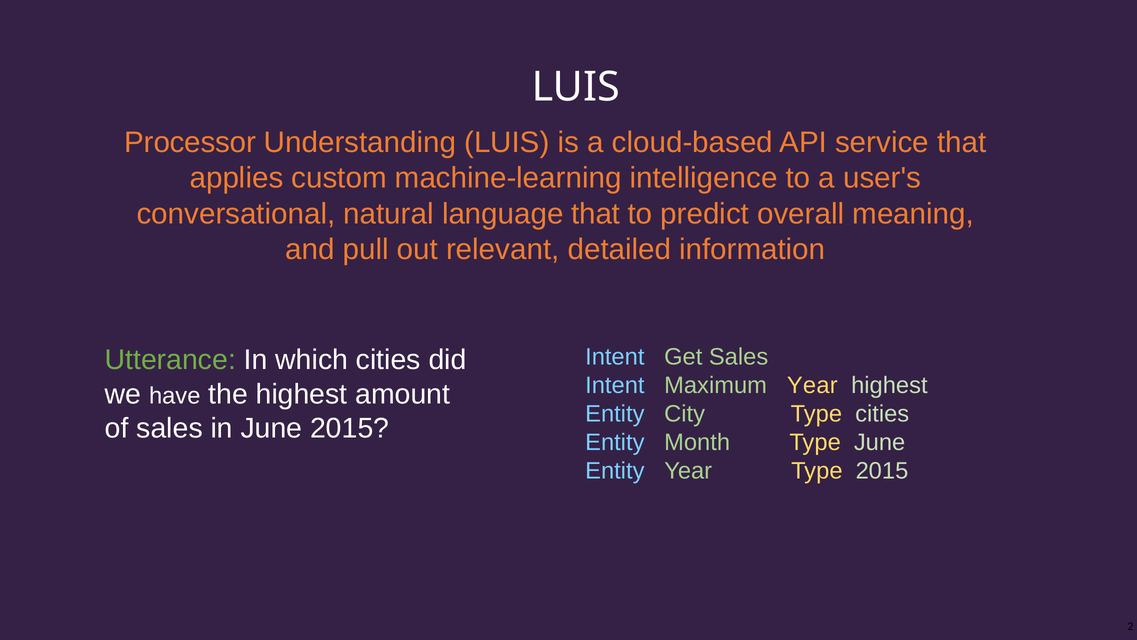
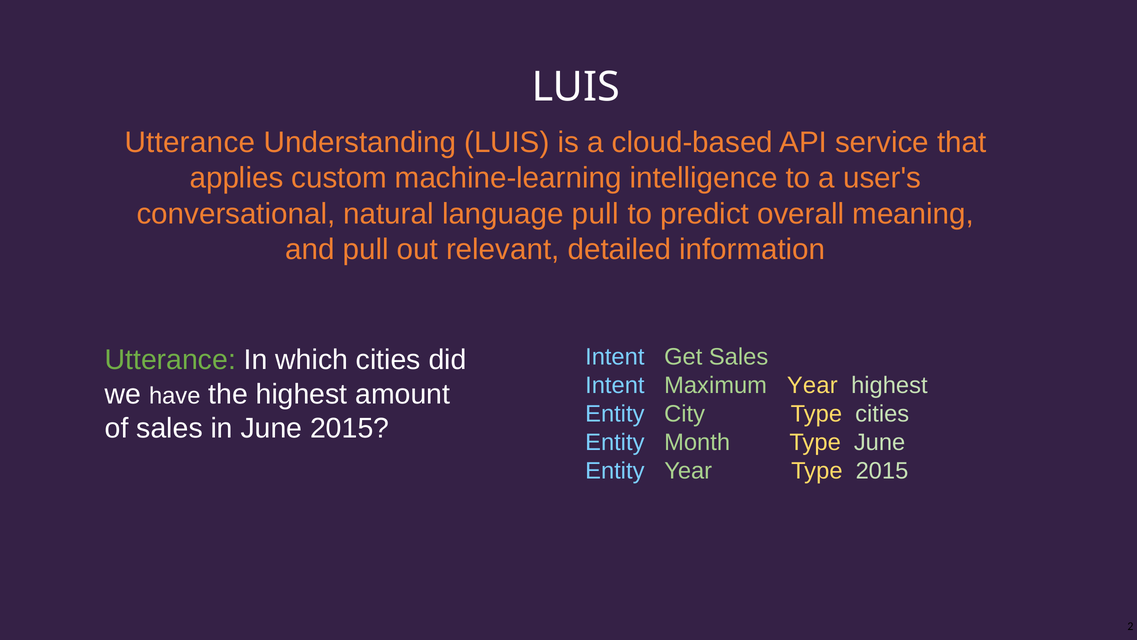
Processor at (190, 143): Processor -> Utterance
language that: that -> pull
